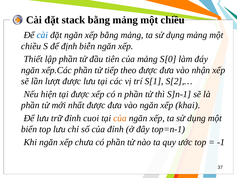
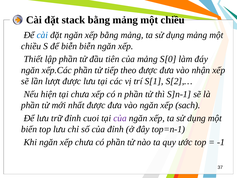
để định: định -> biễn
tại được: được -> chưa
khai: khai -> sach
của at (120, 118) colour: orange -> purple
